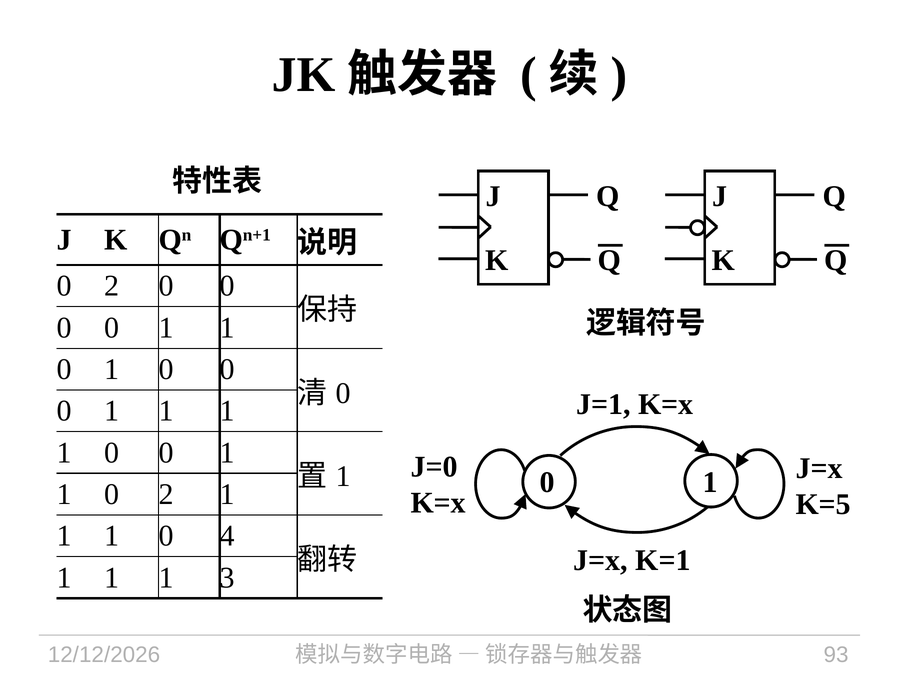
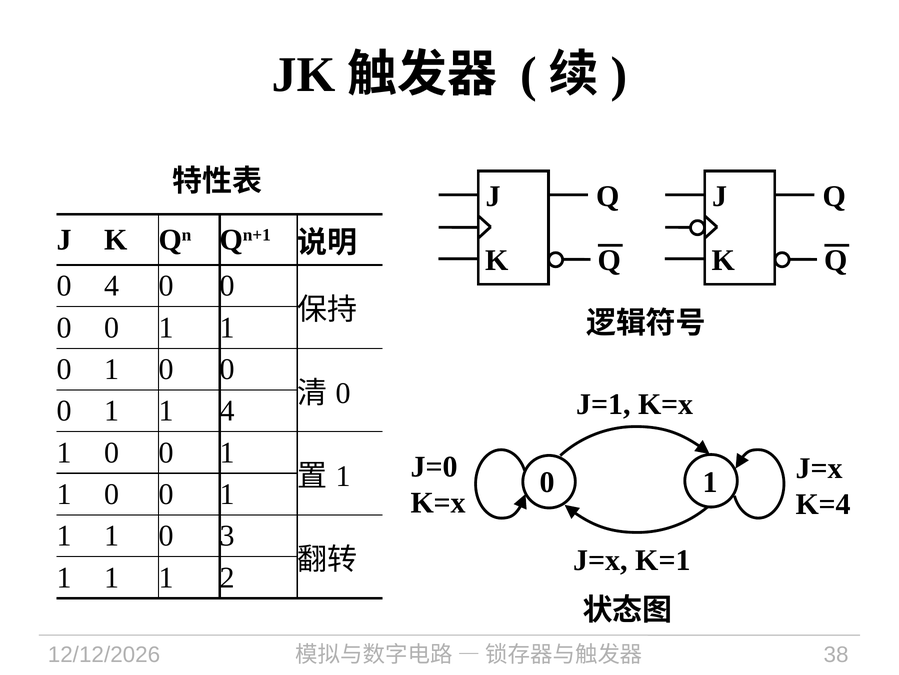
2 at (112, 286): 2 -> 4
0 1 1 1: 1 -> 4
2 at (166, 494): 2 -> 0
K=5: K=5 -> K=4
4: 4 -> 3
3: 3 -> 2
93: 93 -> 38
